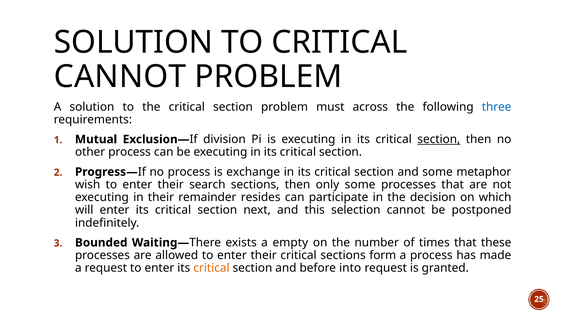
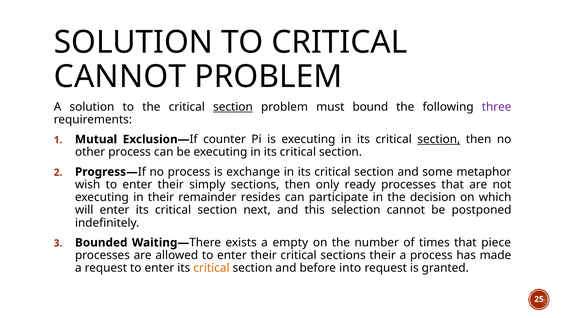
section at (233, 107) underline: none -> present
across: across -> bound
three colour: blue -> purple
division: division -> counter
search: search -> simply
only some: some -> ready
these: these -> piece
sections form: form -> their
